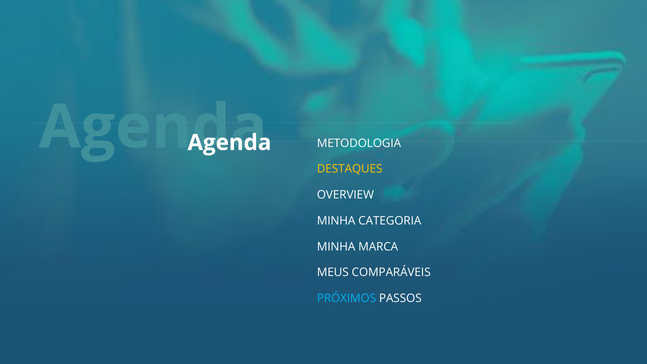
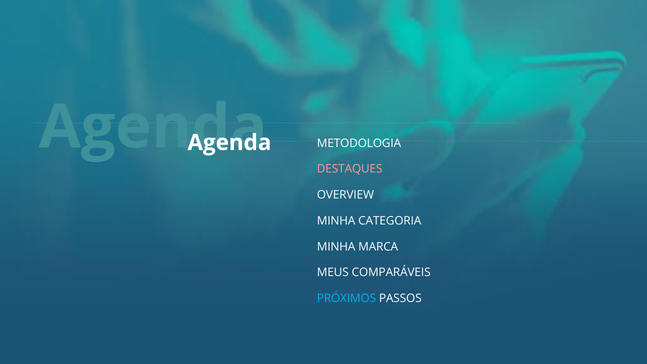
DESTAQUES colour: yellow -> pink
